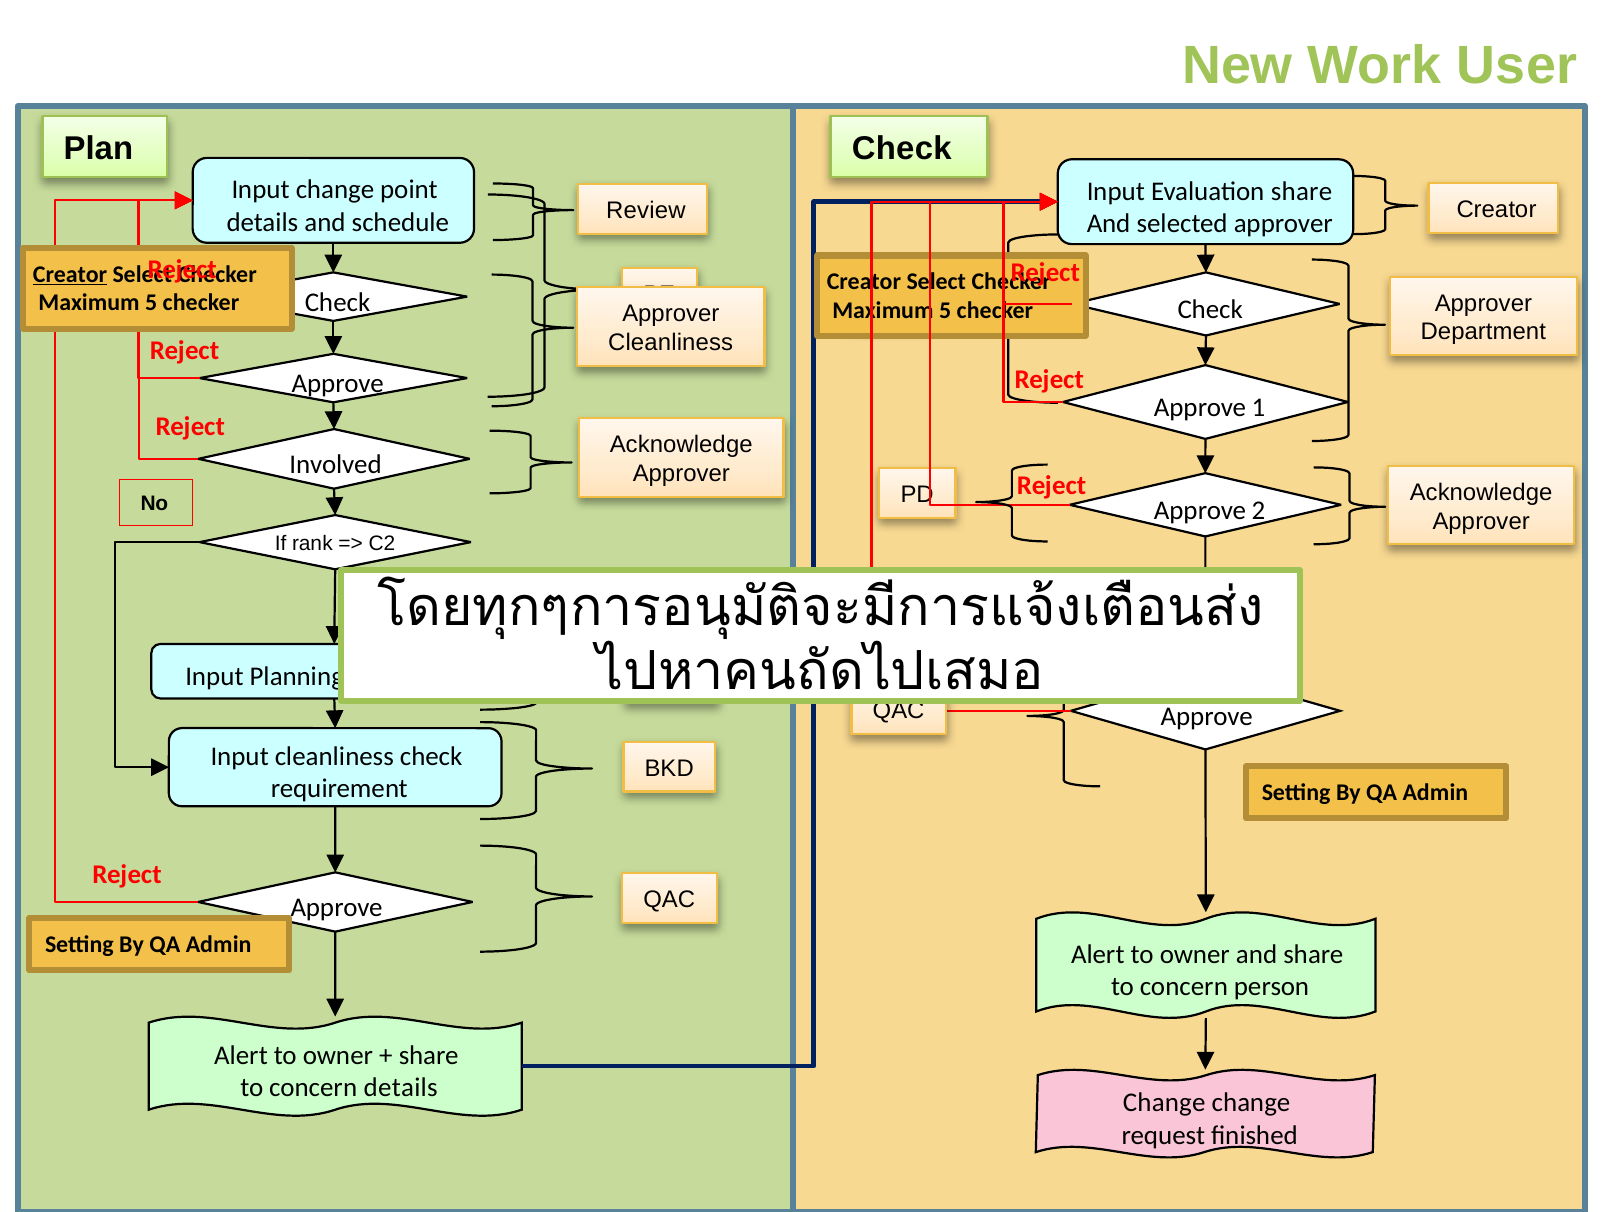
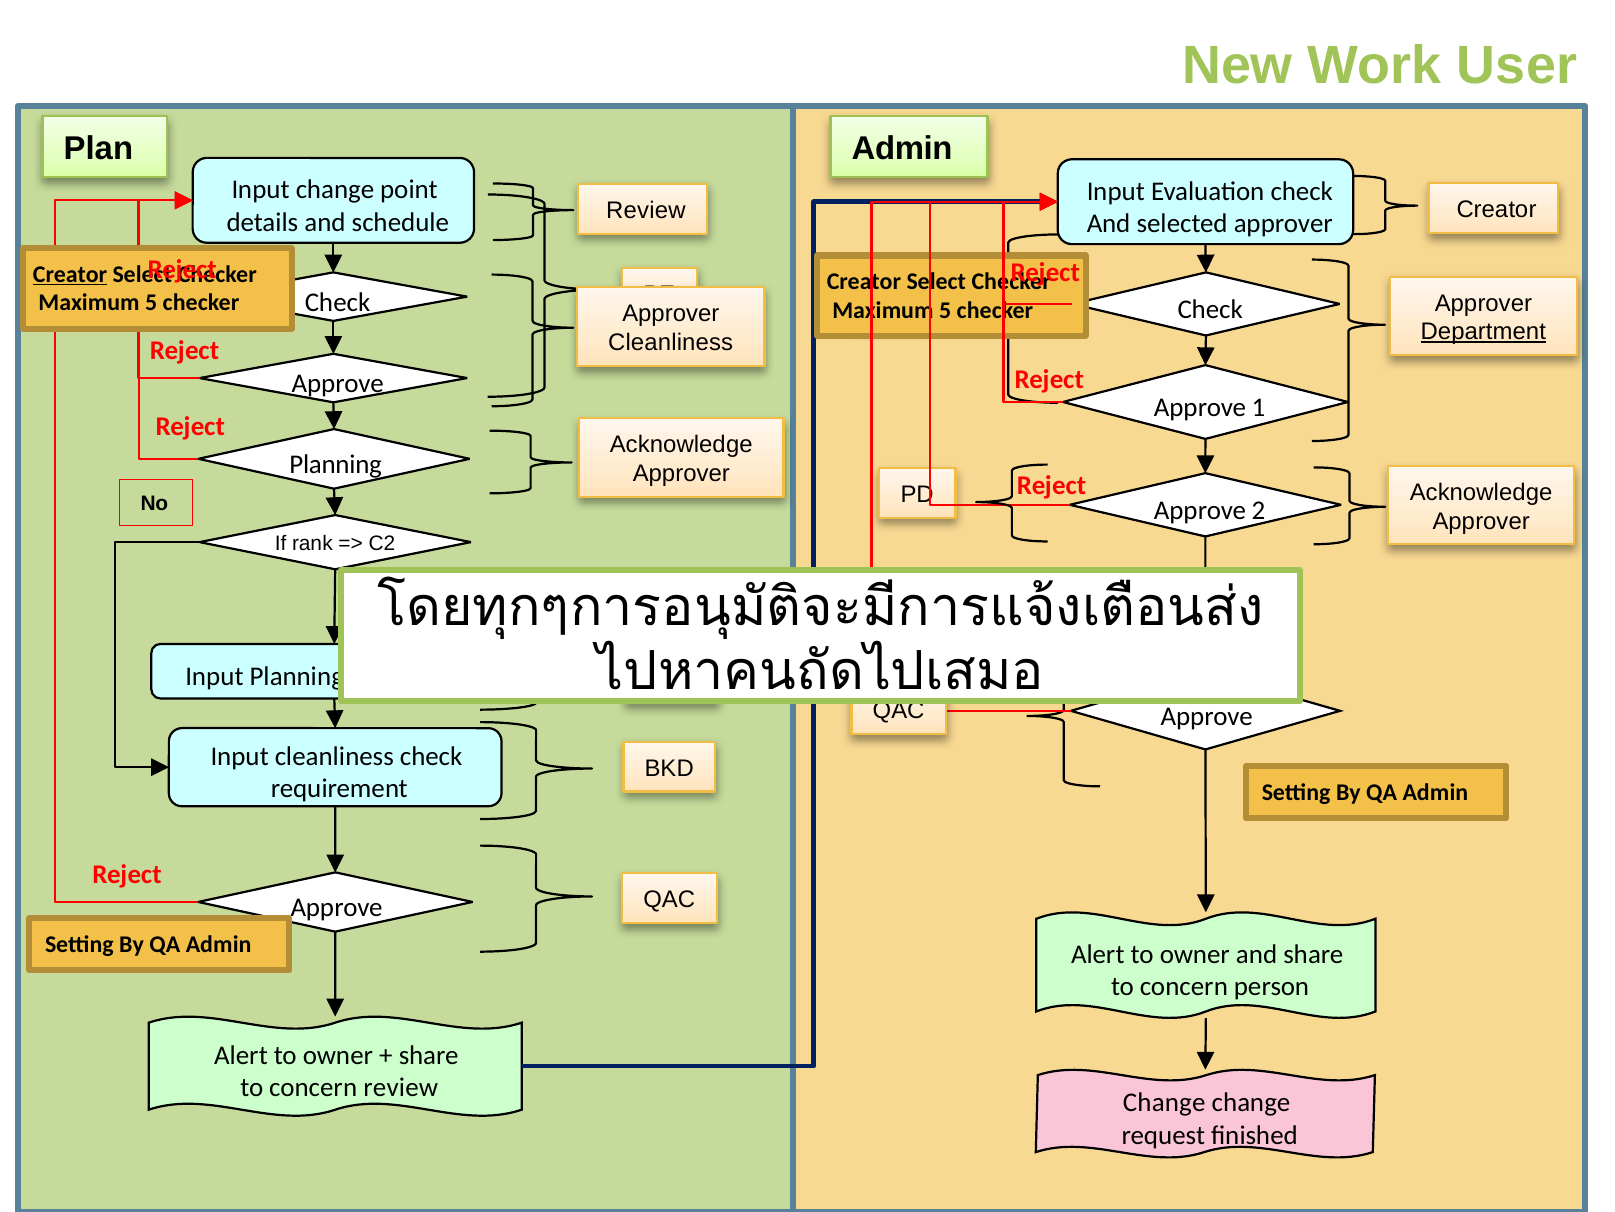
Plan Check: Check -> Admin
Evaluation share: share -> check
Department underline: none -> present
Involved at (336, 464): Involved -> Planning
concern details: details -> review
